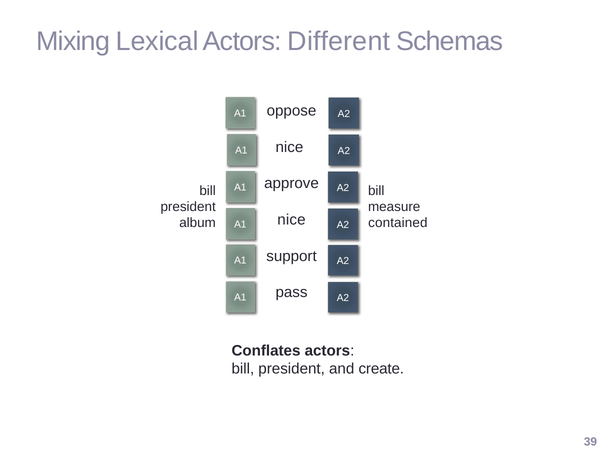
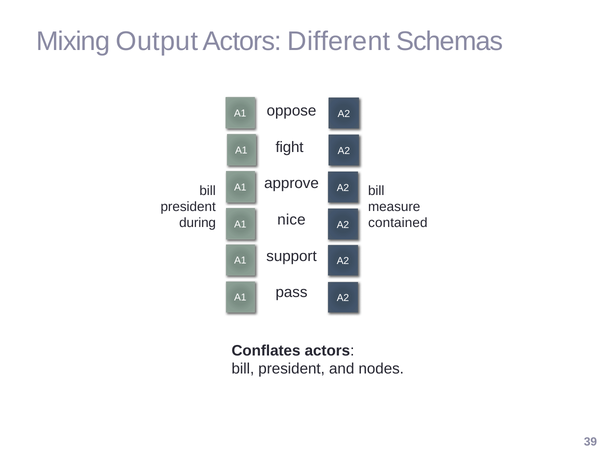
Lexical: Lexical -> Output
nice at (289, 147): nice -> fight
album: album -> during
create: create -> nodes
